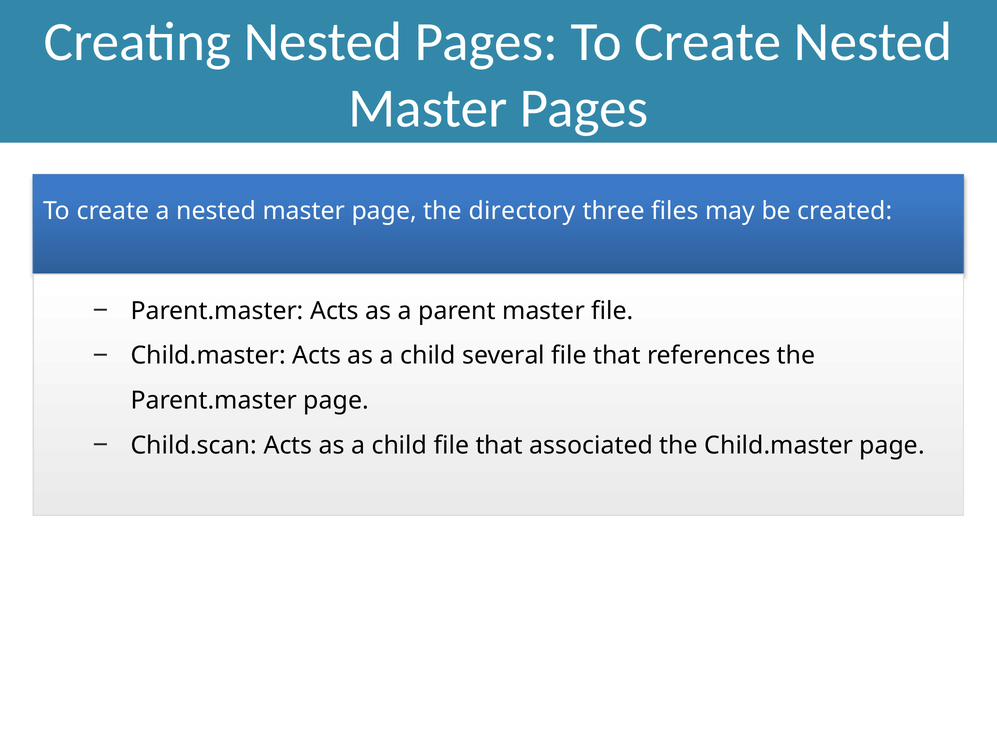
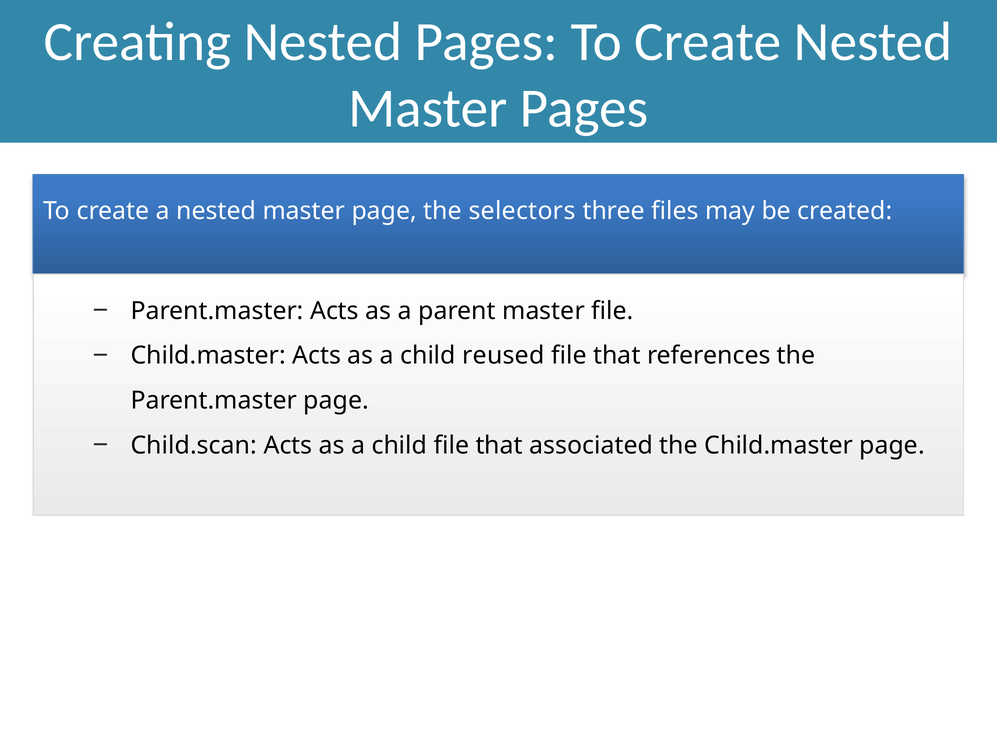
directory: directory -> selectors
several: several -> reused
